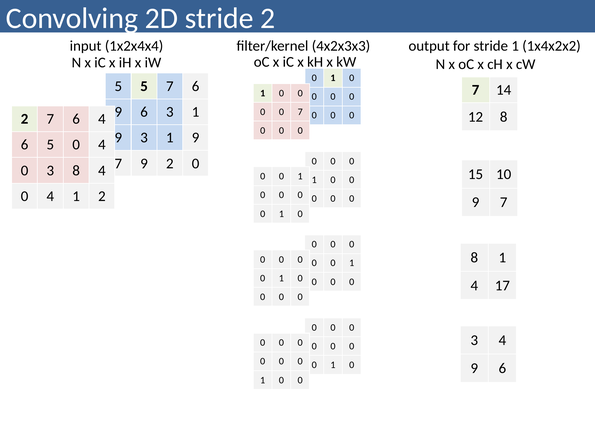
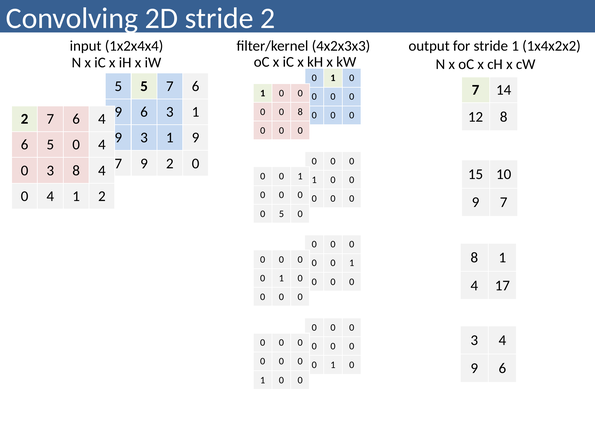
0 7: 7 -> 8
1 at (281, 214): 1 -> 5
